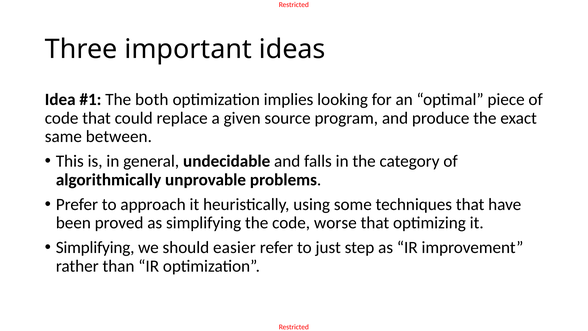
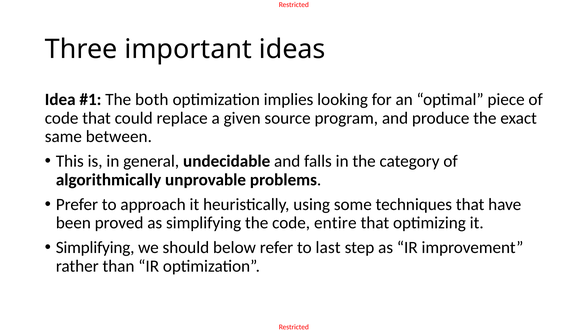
worse: worse -> entire
easier: easier -> below
just: just -> last
